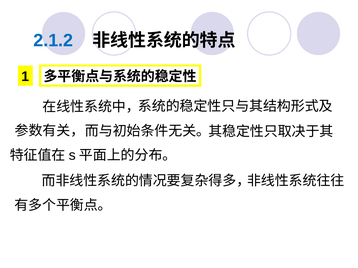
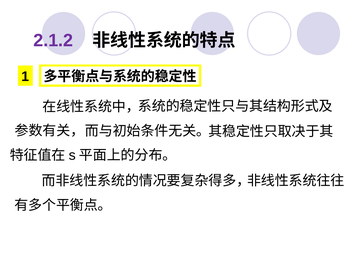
2.1.2 colour: blue -> purple
